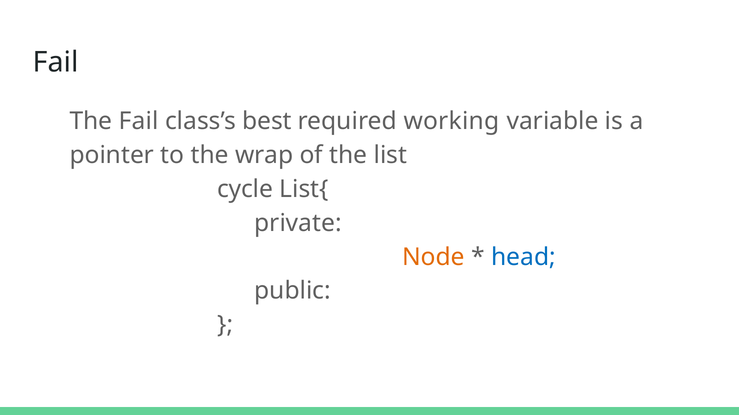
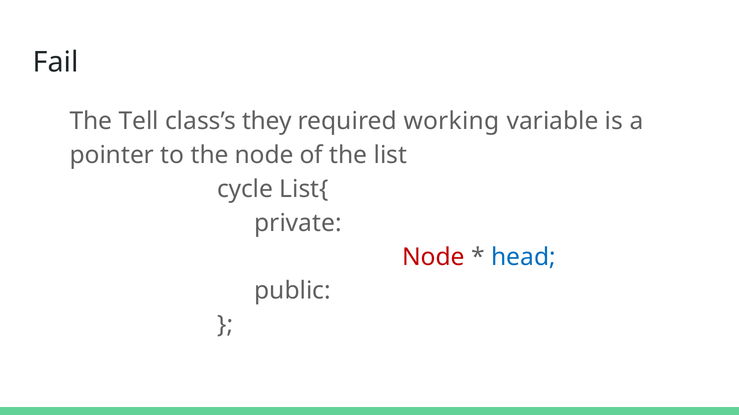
The Fail: Fail -> Tell
best: best -> they
the wrap: wrap -> node
Node at (433, 257) colour: orange -> red
